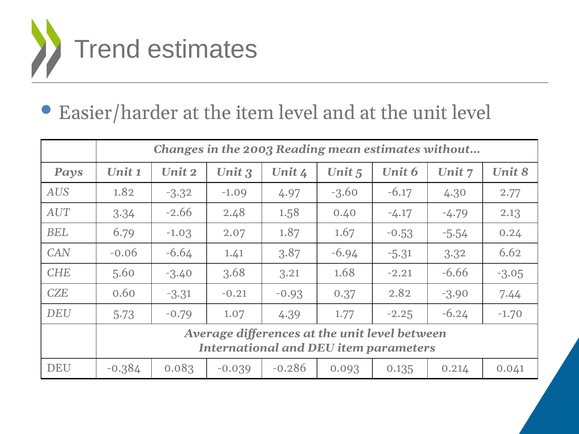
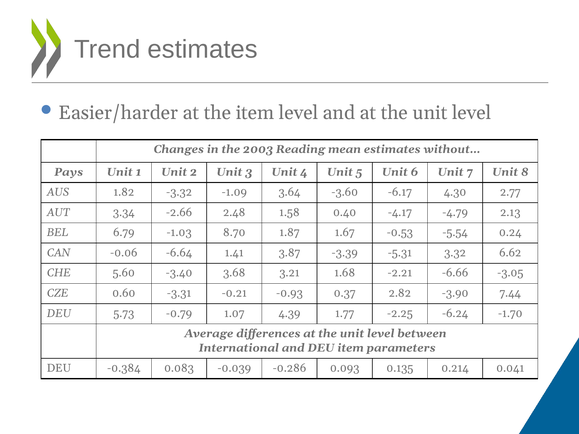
4.97: 4.97 -> 3.64
2.07: 2.07 -> 8.70
-6.94: -6.94 -> -3.39
